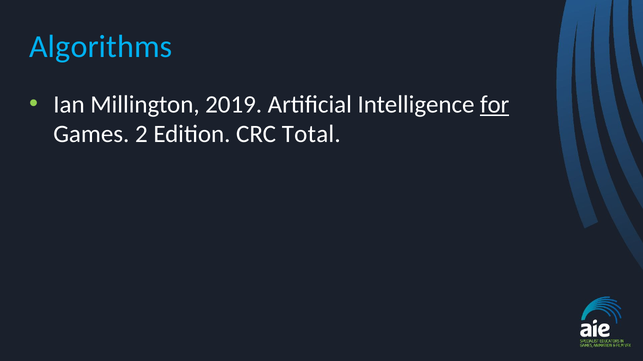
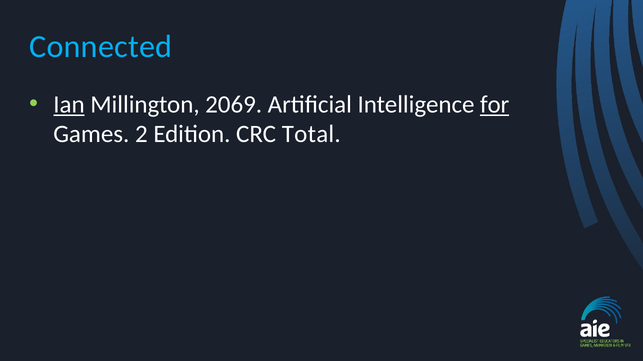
Algorithms: Algorithms -> Connected
Ian underline: none -> present
2019: 2019 -> 2069
